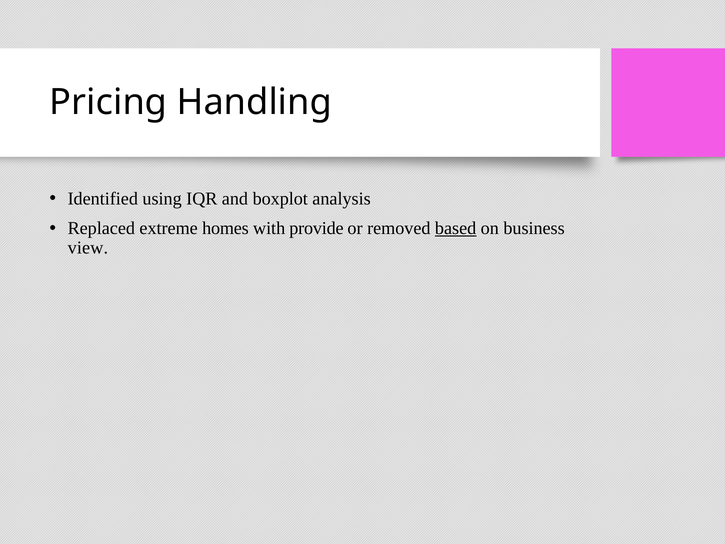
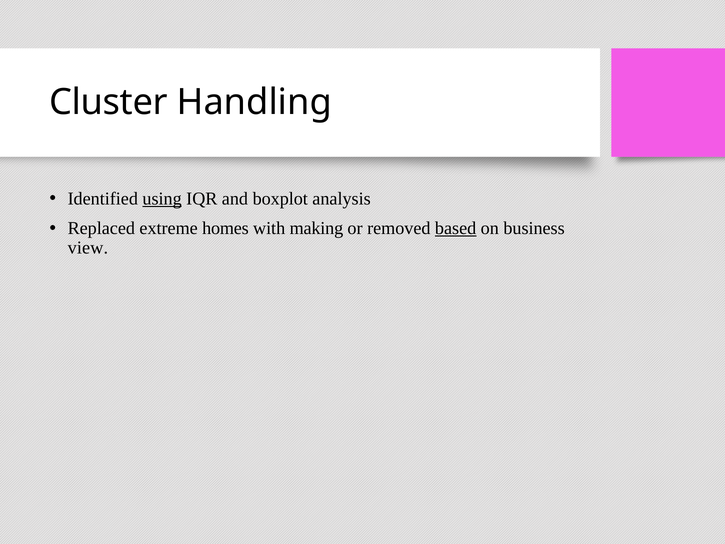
Pricing: Pricing -> Cluster
using underline: none -> present
provide: provide -> making
